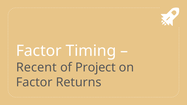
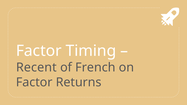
Project: Project -> French
